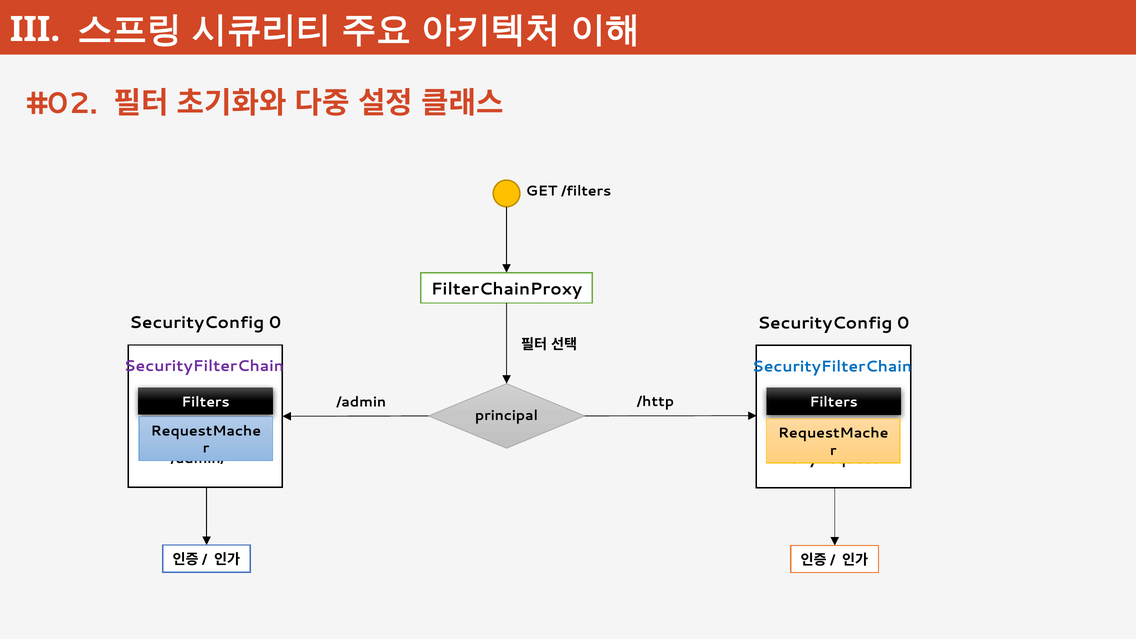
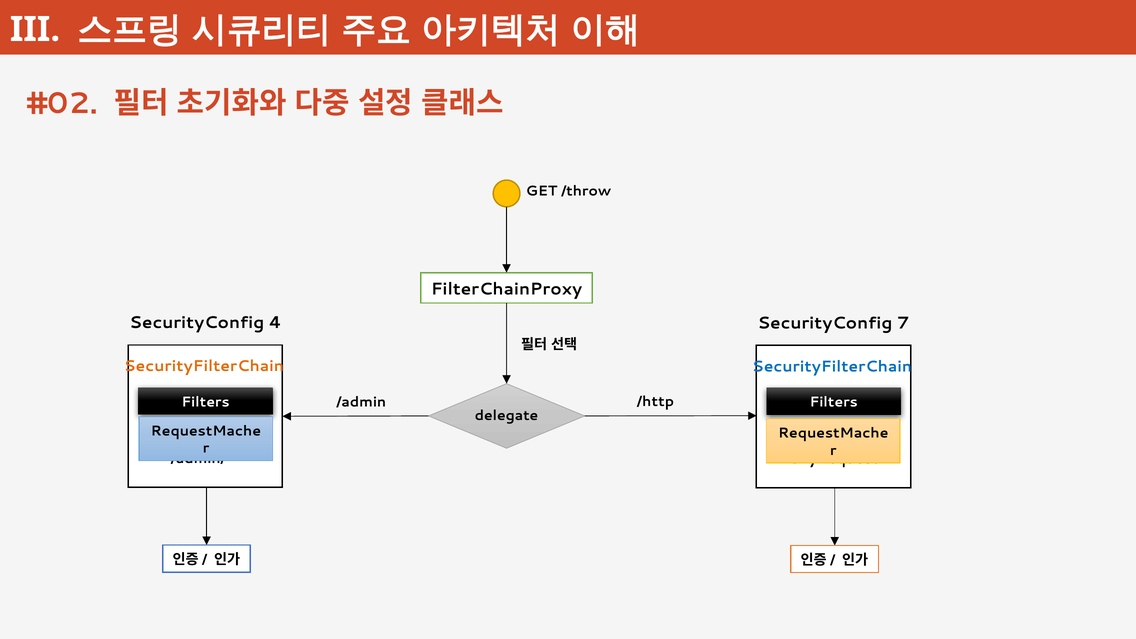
/filters: /filters -> /throw
0 at (275, 323): 0 -> 4
0 at (903, 323): 0 -> 7
SecurityFilterChain at (204, 366) colour: purple -> orange
principal: principal -> delegate
